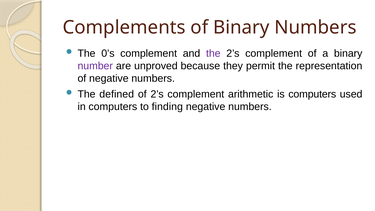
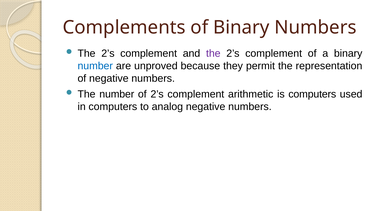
0’s at (108, 53): 0’s -> 2’s
number at (95, 66) colour: purple -> blue
The defined: defined -> number
finding: finding -> analog
